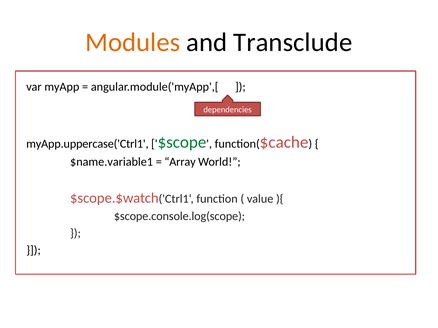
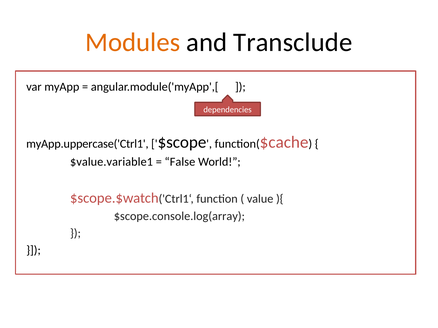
$scope colour: green -> black
$name.variable1: $name.variable1 -> $value.variable1
Array: Array -> False
$scope.console.log(scope: $scope.console.log(scope -> $scope.console.log(array
